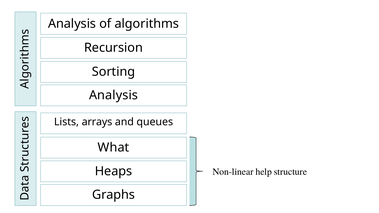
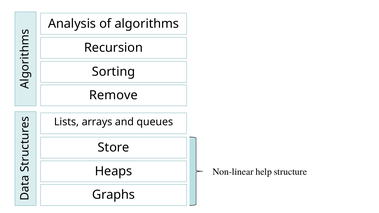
Analysis at (113, 95): Analysis -> Remove
What: What -> Store
